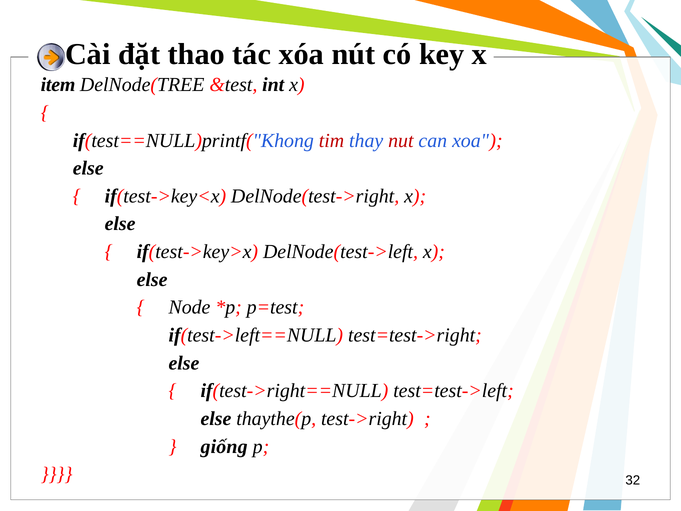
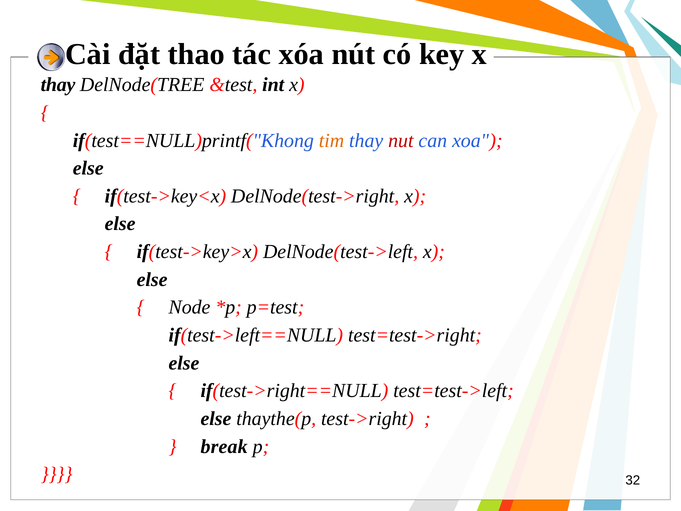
item at (58, 85): item -> thay
tim colour: red -> orange
giống: giống -> break
